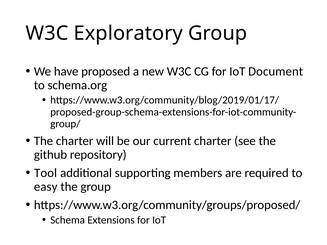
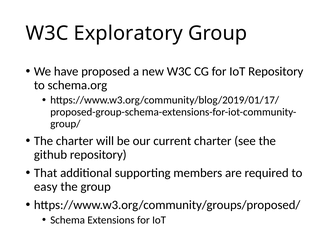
IoT Document: Document -> Repository
Tool: Tool -> That
